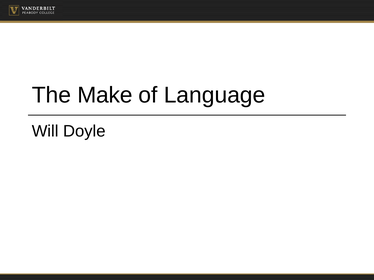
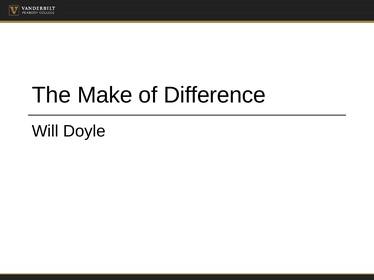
Language: Language -> Difference
